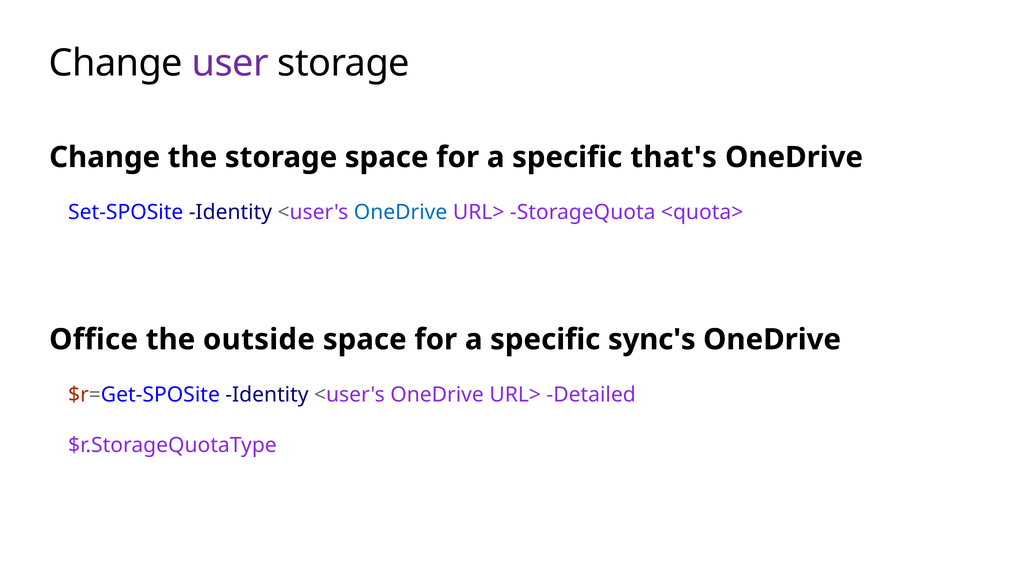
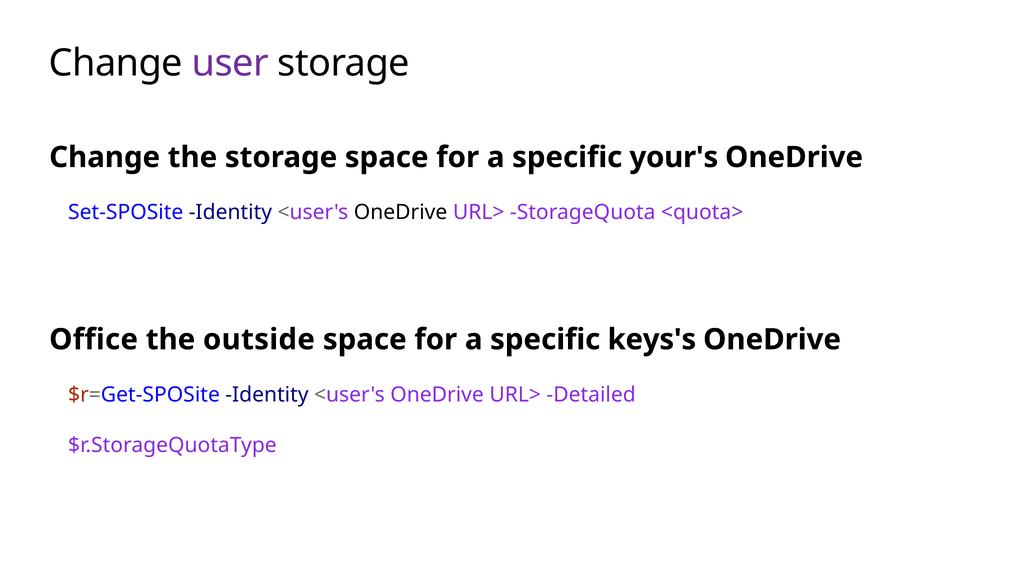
that's: that's -> your's
OneDrive at (401, 212) colour: blue -> black
sync's: sync's -> keys's
